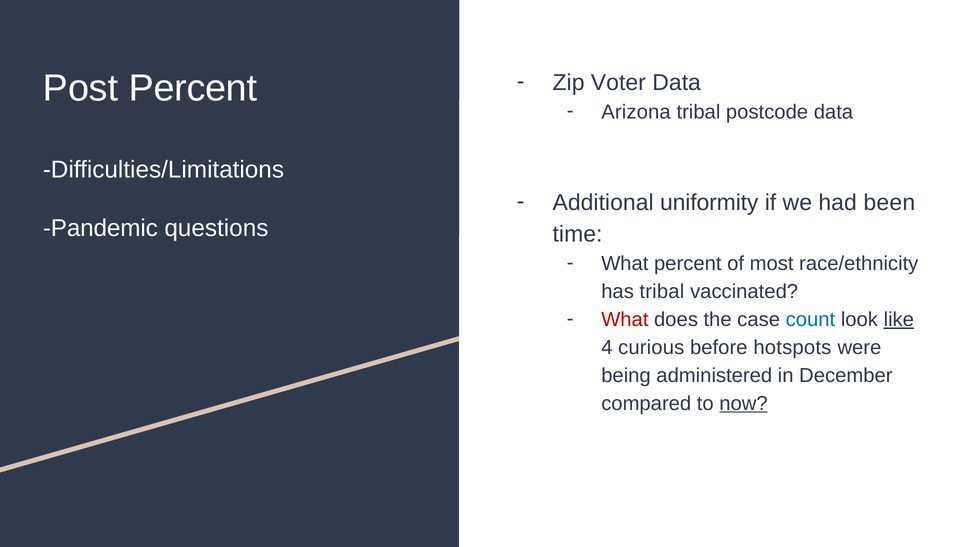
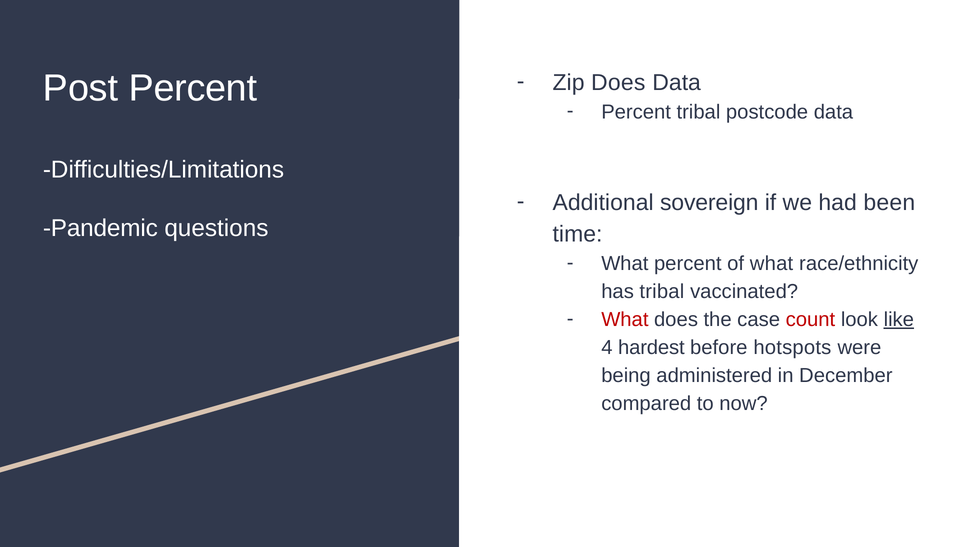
Zip Voter: Voter -> Does
Arizona at (636, 112): Arizona -> Percent
uniformity: uniformity -> sovereign
of most: most -> what
count colour: blue -> red
curious: curious -> hardest
now underline: present -> none
